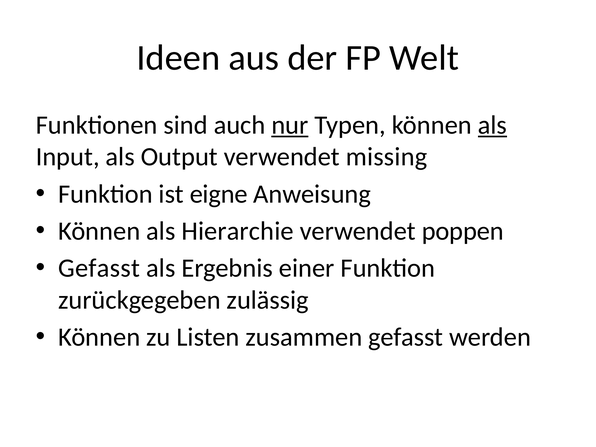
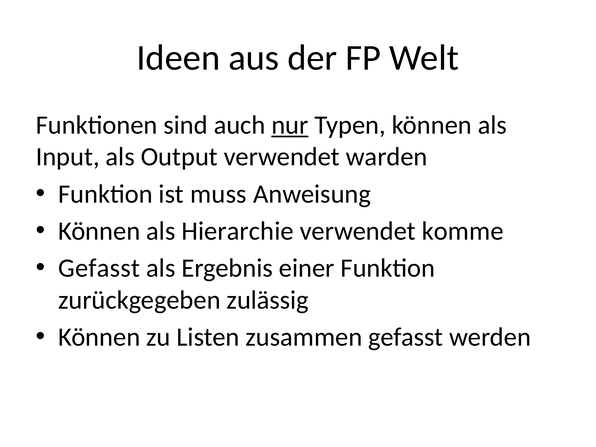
als at (492, 125) underline: present -> none
missing: missing -> warden
eigne: eigne -> muss
poppen: poppen -> komme
